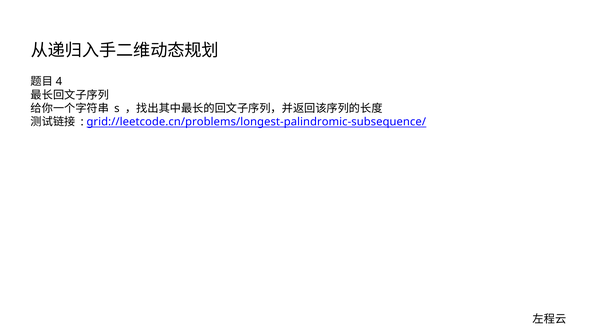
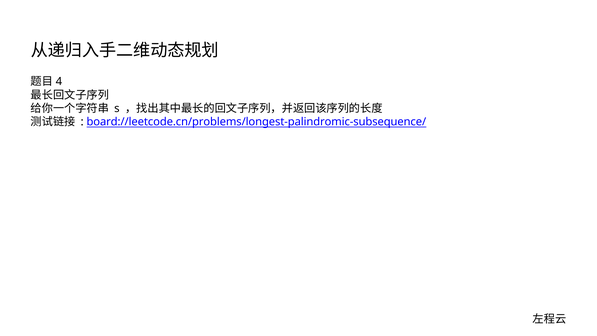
grid://leetcode.cn/problems/longest-palindromic-subsequence/: grid://leetcode.cn/problems/longest-palindromic-subsequence/ -> board://leetcode.cn/problems/longest-palindromic-subsequence/
